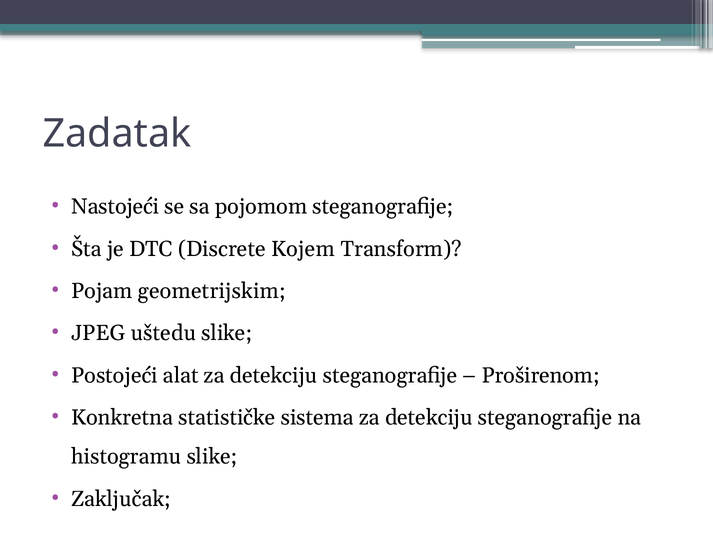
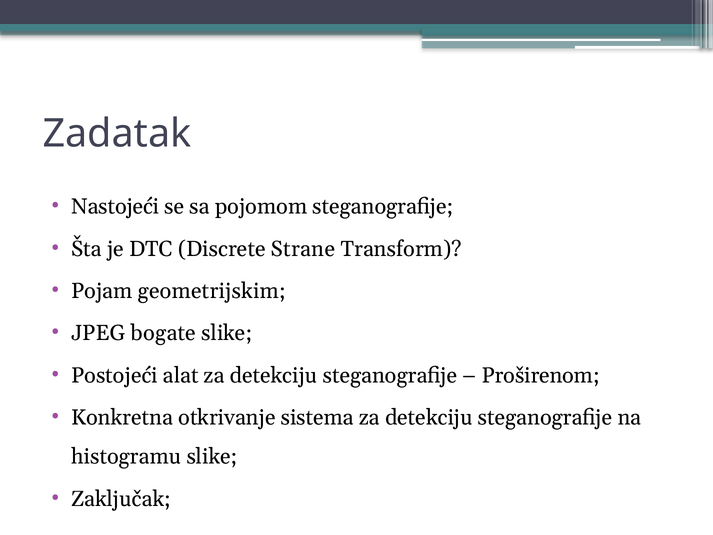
Kojem: Kojem -> Strane
uštedu: uštedu -> bogate
statističke: statističke -> otkrivanje
